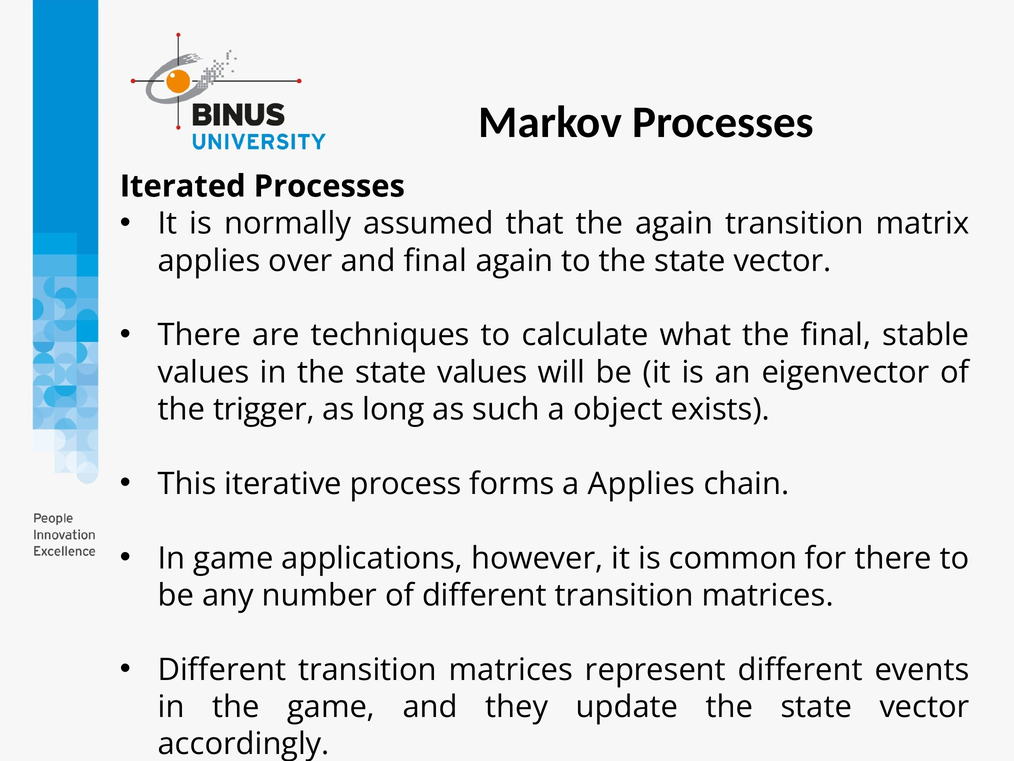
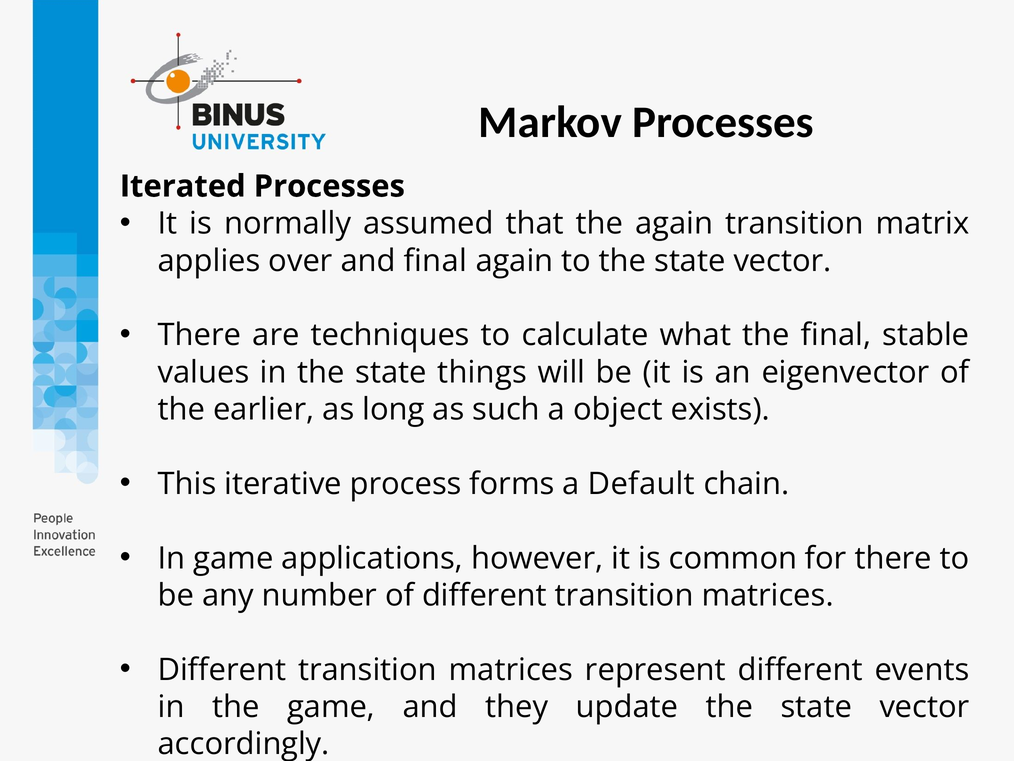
state values: values -> things
trigger: trigger -> earlier
a Applies: Applies -> Default
